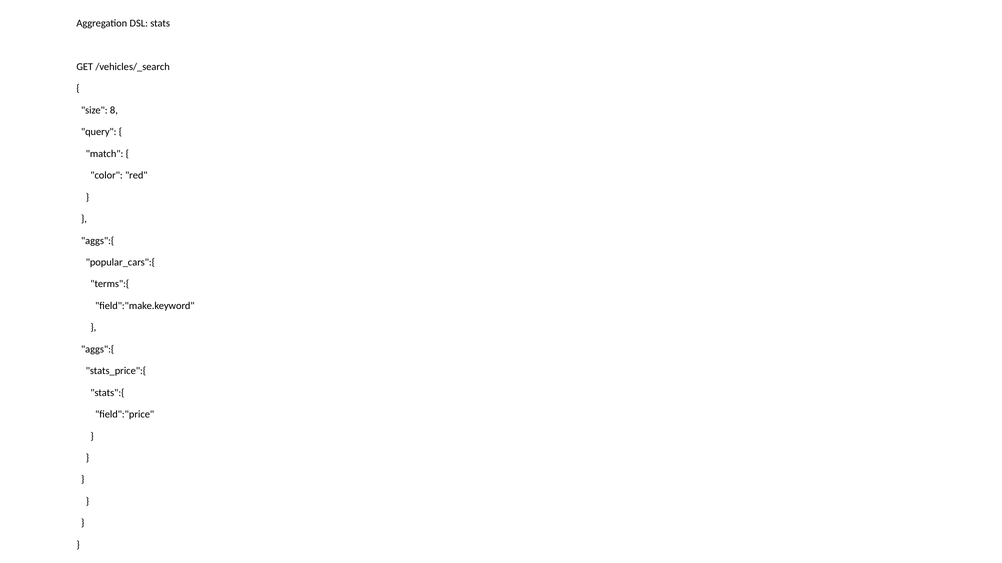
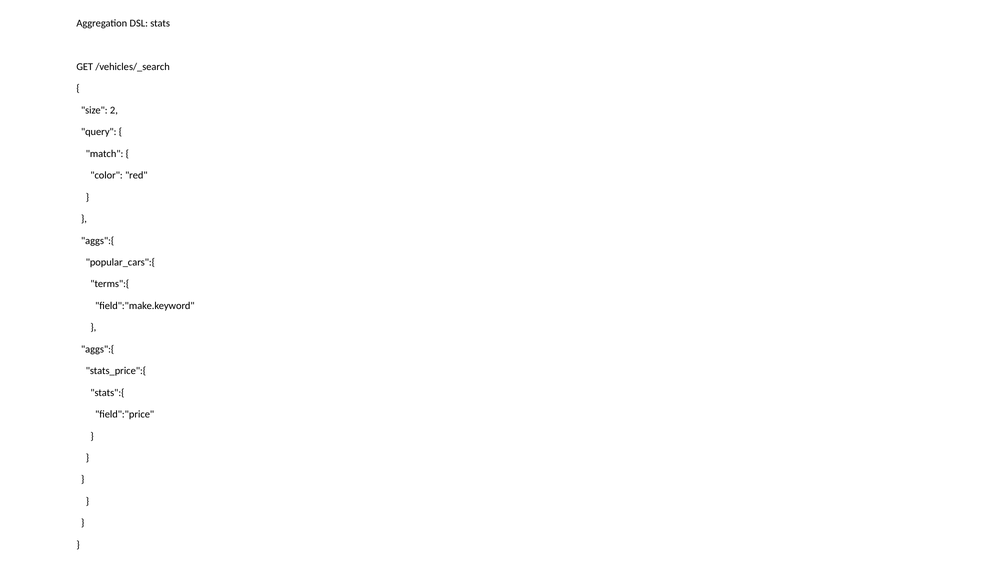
8: 8 -> 2
